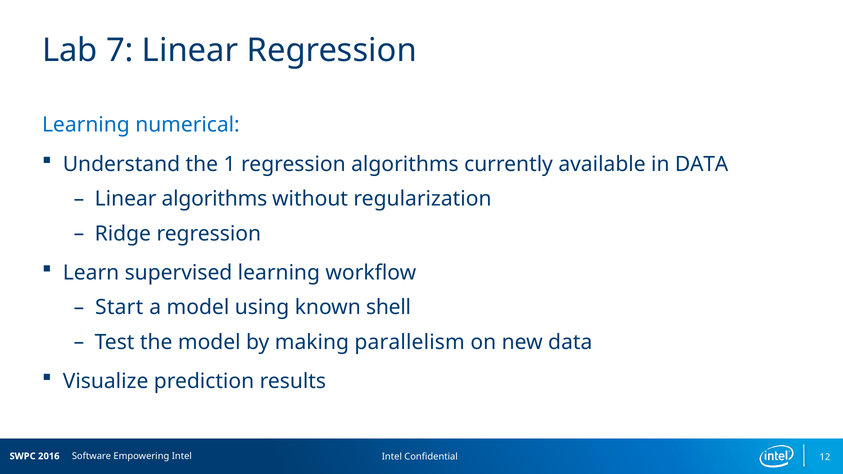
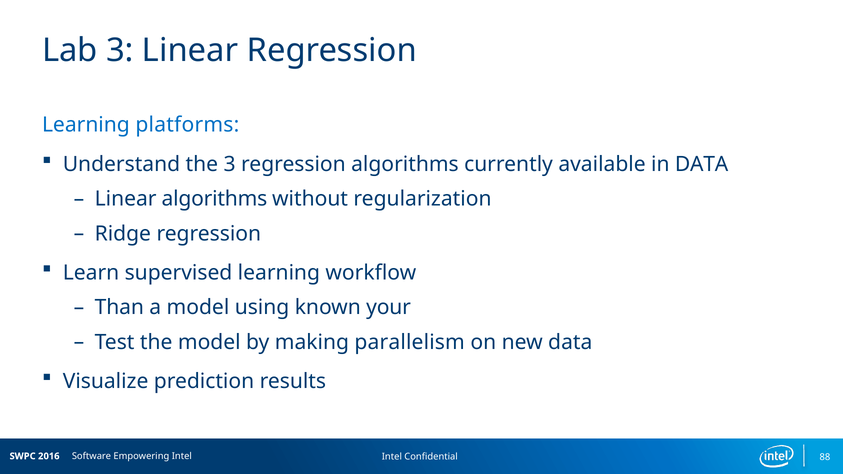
Lab 7: 7 -> 3
numerical: numerical -> platforms
the 1: 1 -> 3
Start: Start -> Than
shell: shell -> your
12: 12 -> 88
